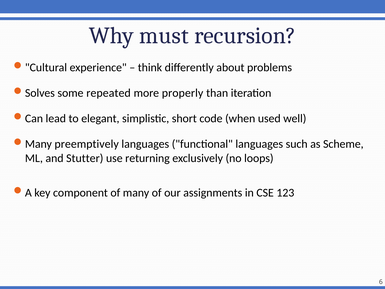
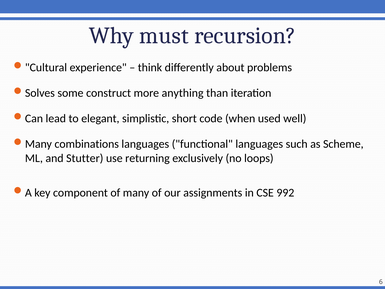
repeated: repeated -> construct
properly: properly -> anything
preemptively: preemptively -> combinations
123: 123 -> 992
